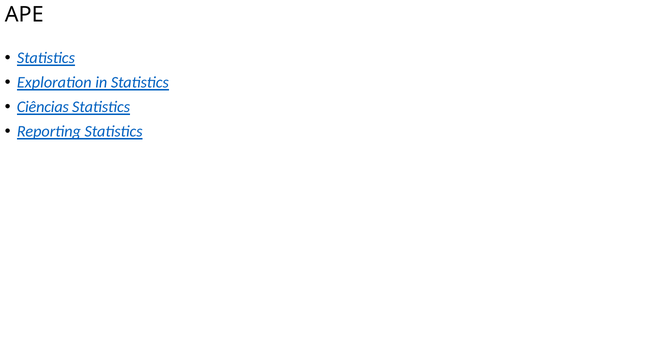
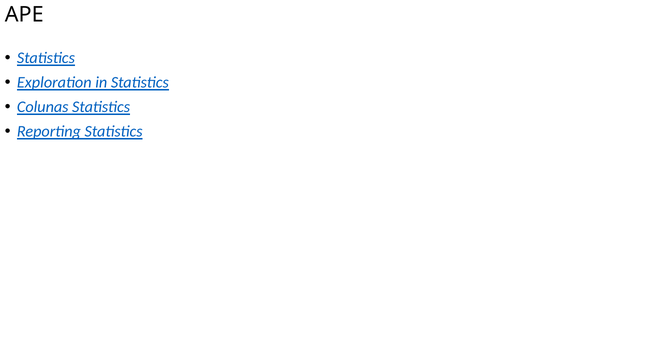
Ciências: Ciências -> Colunas
